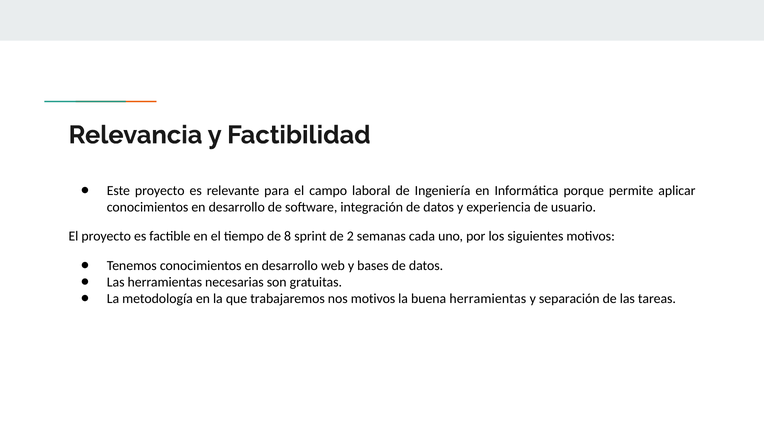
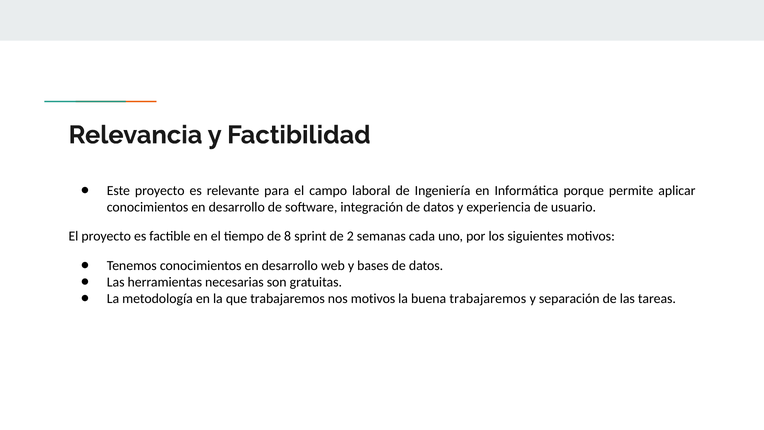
buena herramientas: herramientas -> trabajaremos
